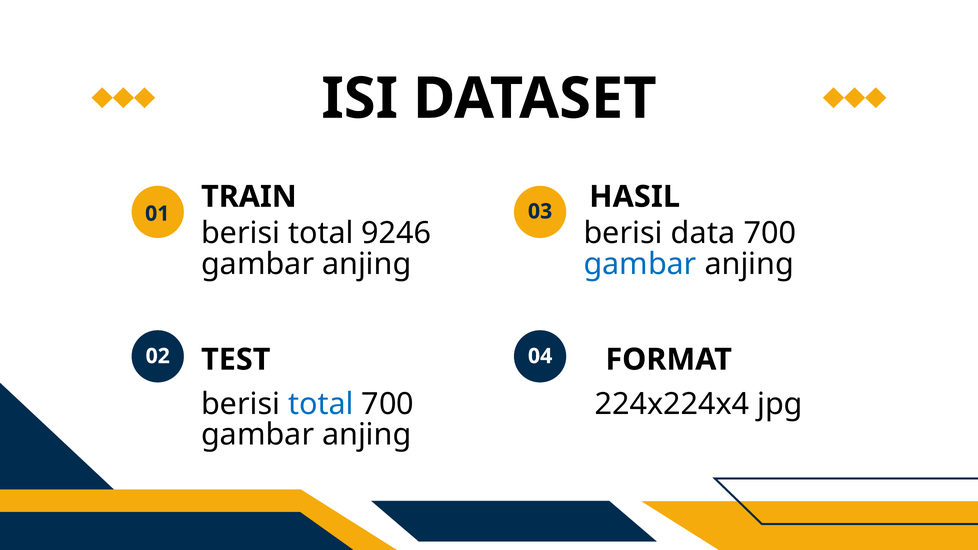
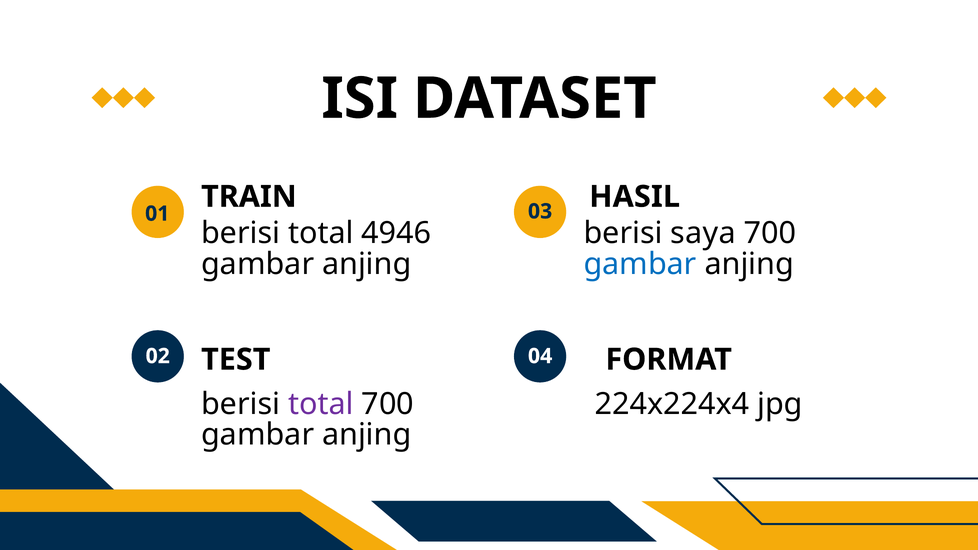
9246: 9246 -> 4946
data: data -> saya
total at (321, 404) colour: blue -> purple
